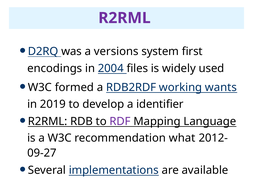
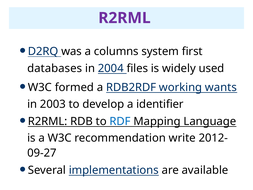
versions: versions -> columns
encodings: encodings -> databases
2019: 2019 -> 2003
RDF colour: purple -> blue
what: what -> write
